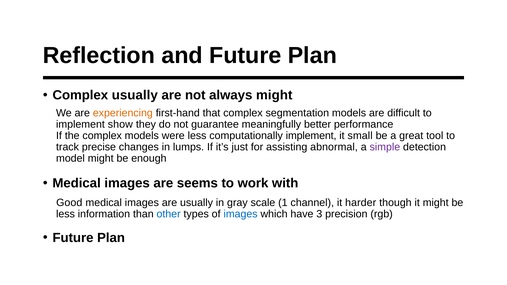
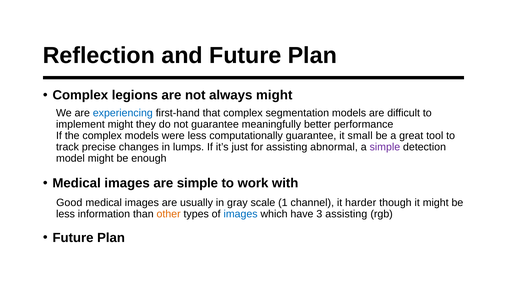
Complex usually: usually -> legions
experiencing colour: orange -> blue
implement show: show -> might
computationally implement: implement -> guarantee
are seems: seems -> simple
other colour: blue -> orange
3 precision: precision -> assisting
